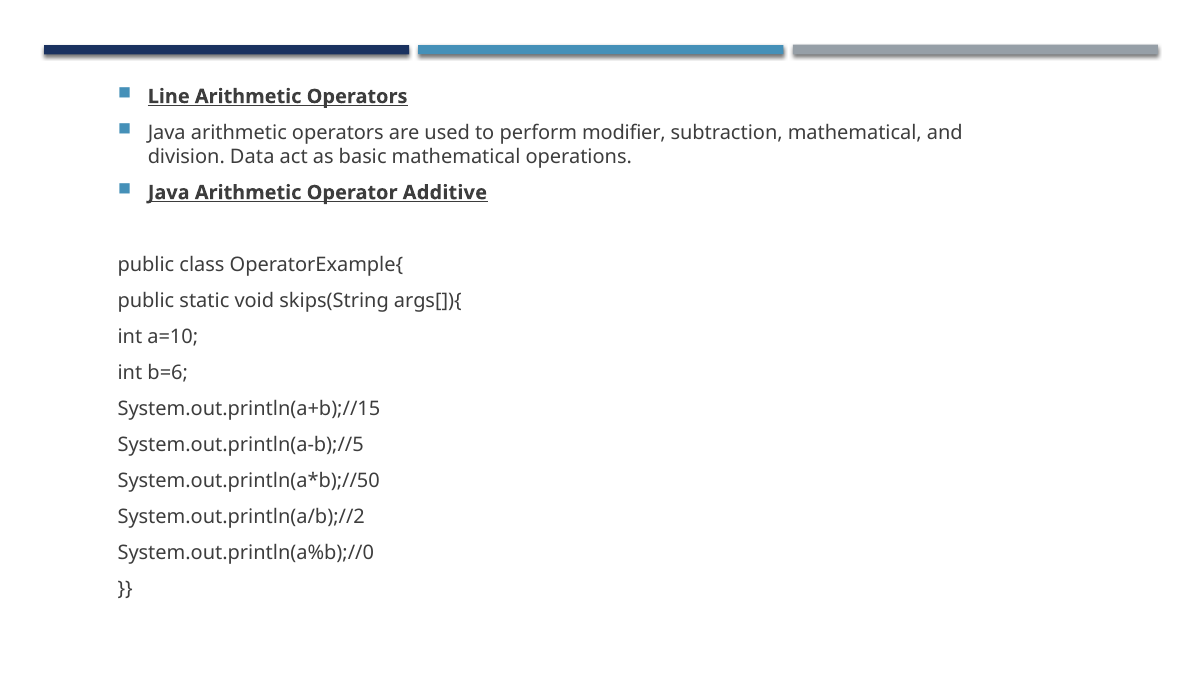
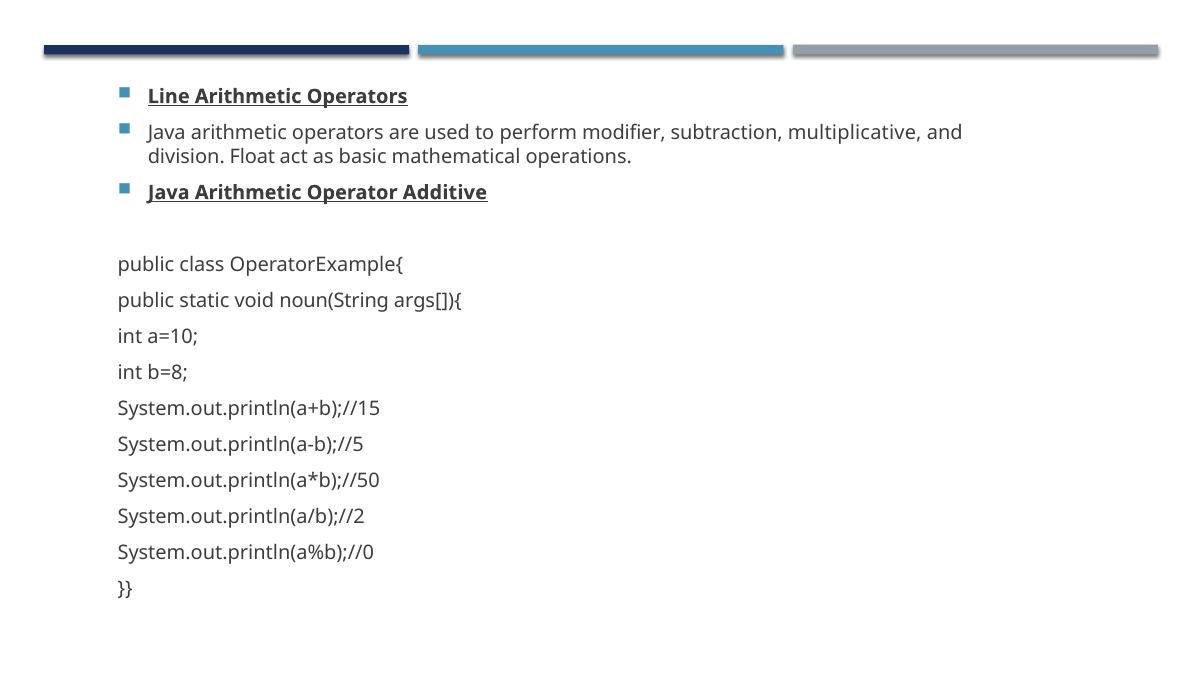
subtraction mathematical: mathematical -> multiplicative
Data: Data -> Float
skips(String: skips(String -> noun(String
b=6: b=6 -> b=8
